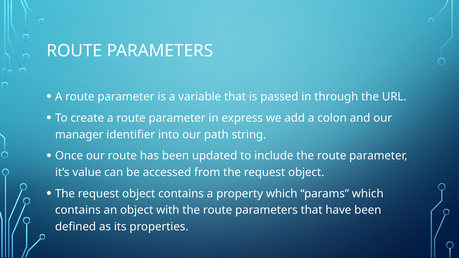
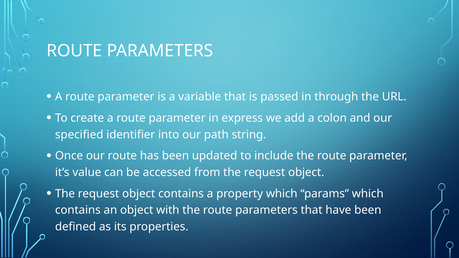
manager: manager -> specified
